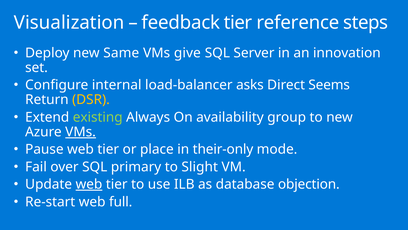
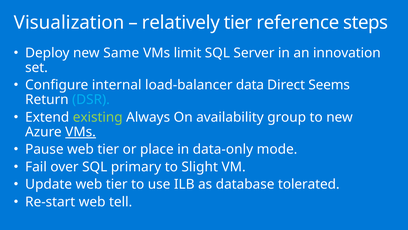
feedback: feedback -> relatively
give: give -> limit
asks: asks -> data
DSR colour: yellow -> light blue
their-only: their-only -> data-only
web at (89, 184) underline: present -> none
objection: objection -> tolerated
full: full -> tell
